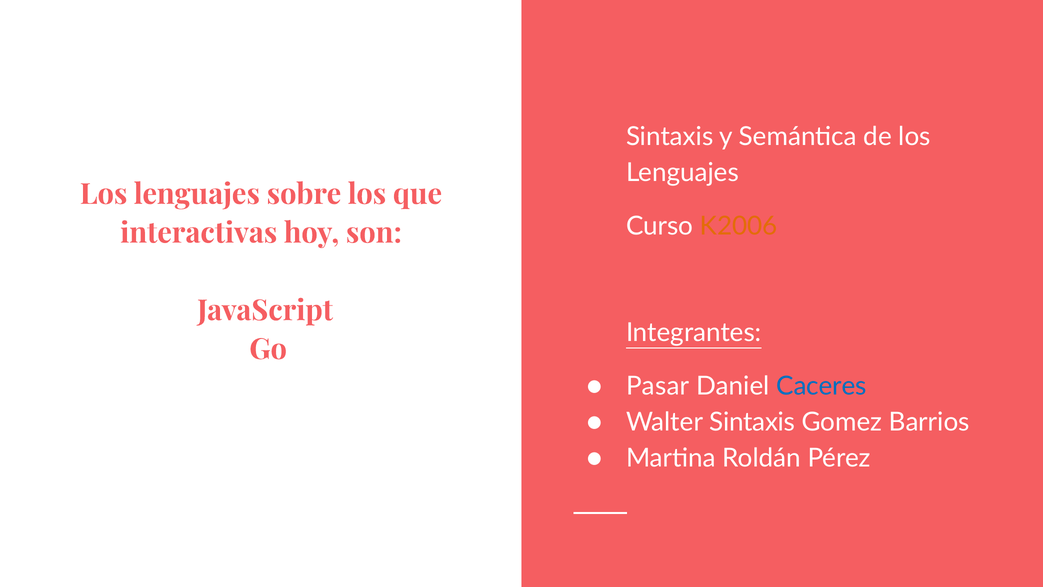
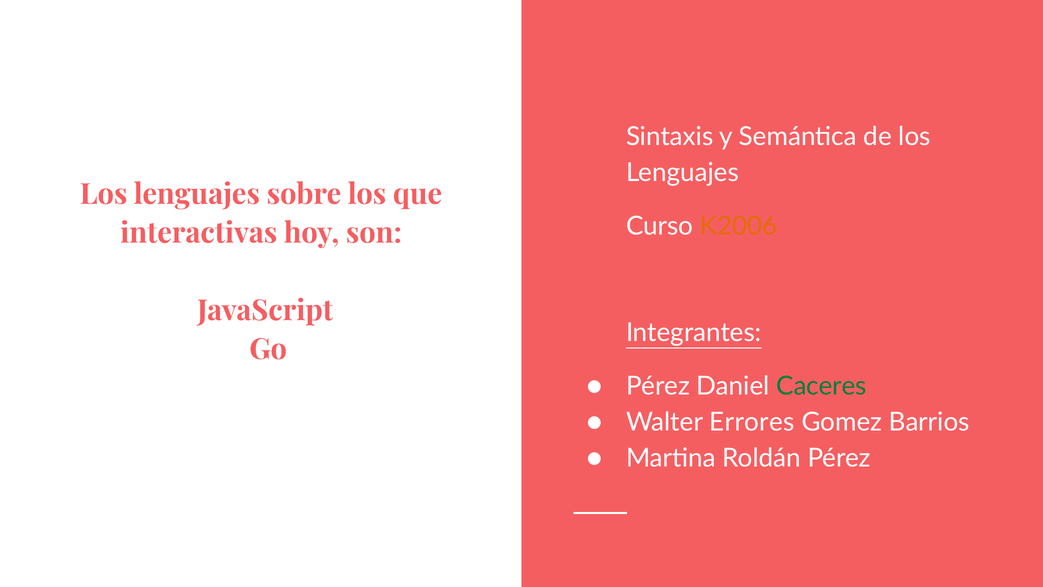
Pasar at (658, 386): Pasar -> Pérez
Caceres colour: blue -> green
Walter Sintaxis: Sintaxis -> Errores
